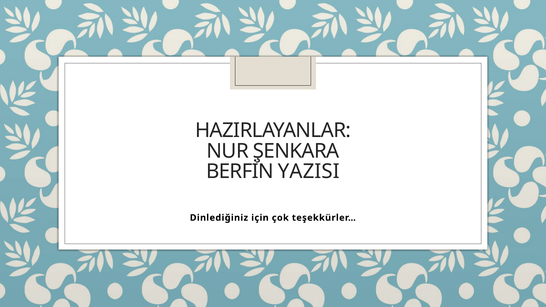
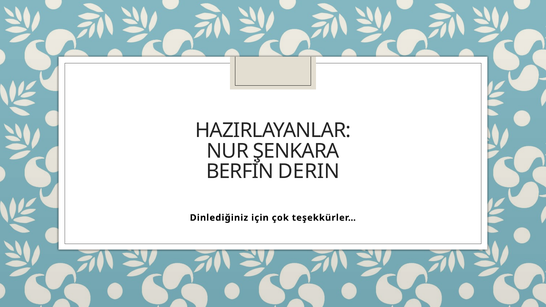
YAZISI: YAZISI -> DERIN
